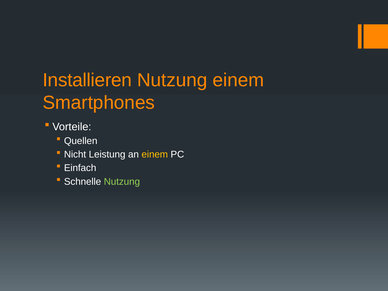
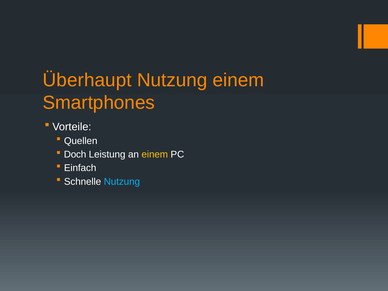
Installieren: Installieren -> Überhaupt
Nicht: Nicht -> Doch
Nutzung at (122, 182) colour: light green -> light blue
